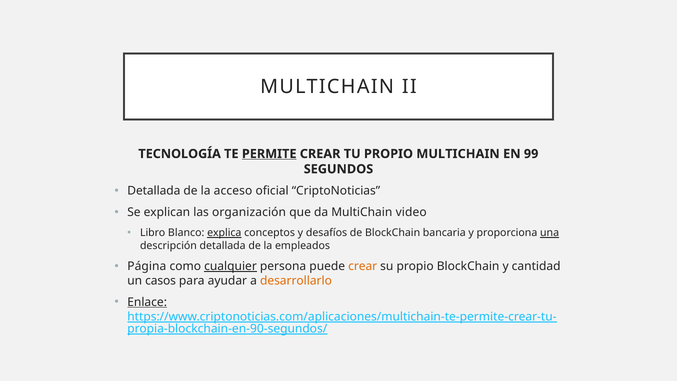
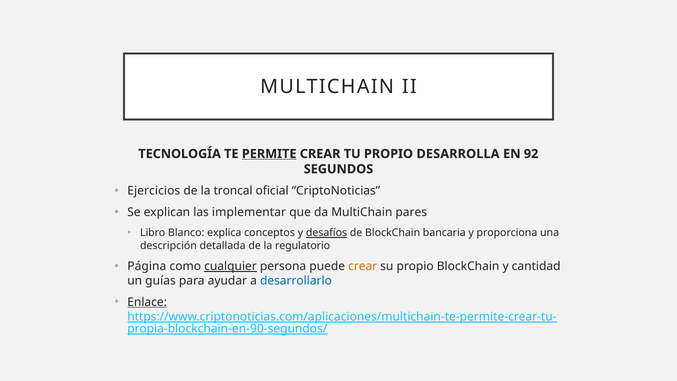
PROPIO MULTICHAIN: MULTICHAIN -> DESARROLLA
99: 99 -> 92
Detallada at (154, 191): Detallada -> Ejercicios
acceso: acceso -> troncal
organización: organización -> implementar
video: video -> pares
explica underline: present -> none
desafíos underline: none -> present
una underline: present -> none
empleados: empleados -> regulatorio
casos: casos -> guías
desarrollarlo colour: orange -> blue
